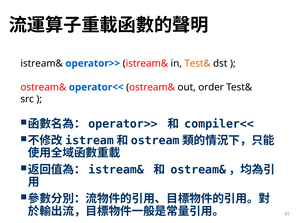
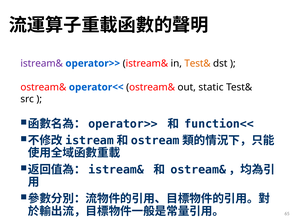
istream& at (42, 63) colour: black -> purple
order: order -> static
compiler<<: compiler<< -> function<<
